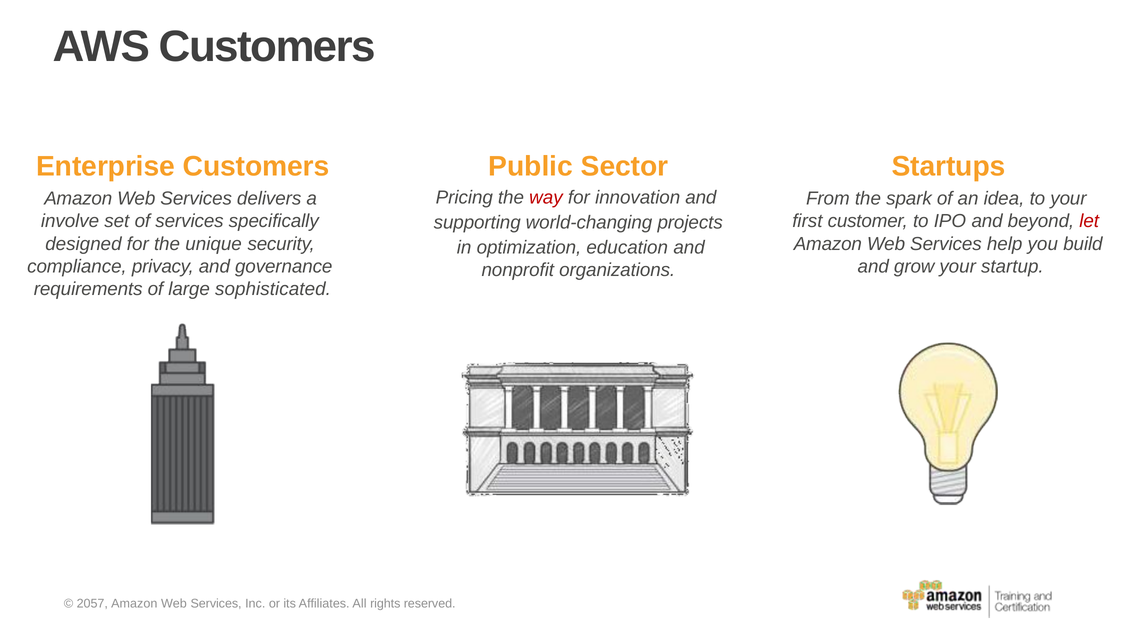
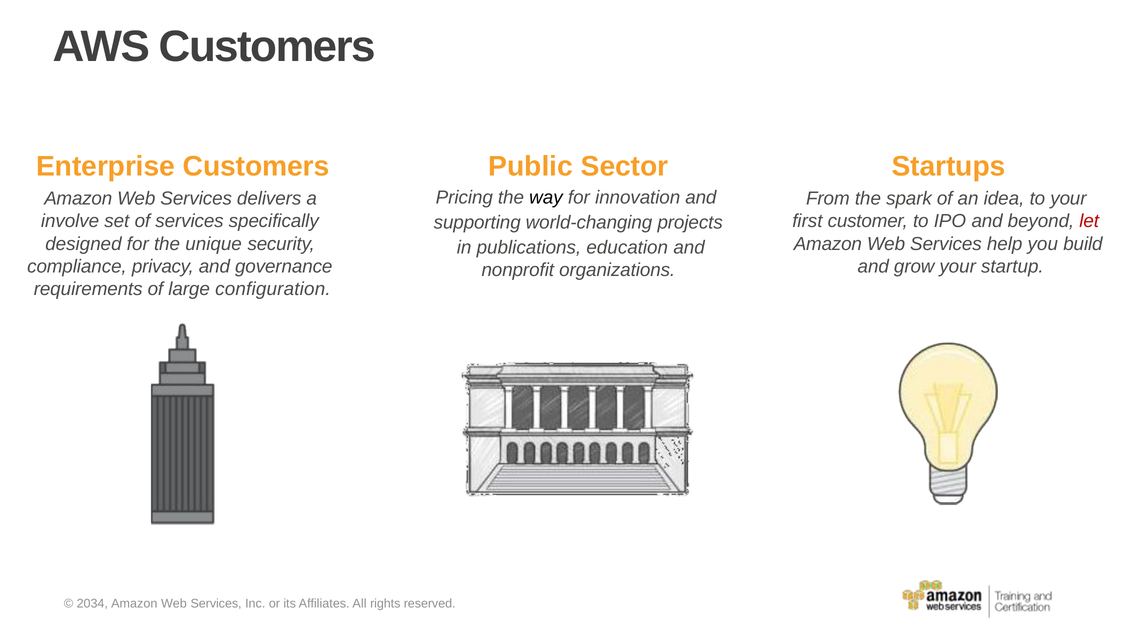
way colour: red -> black
optimization: optimization -> publications
sophisticated: sophisticated -> configuration
2057: 2057 -> 2034
